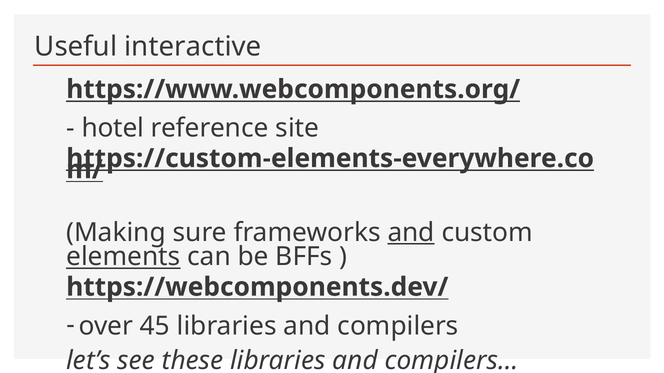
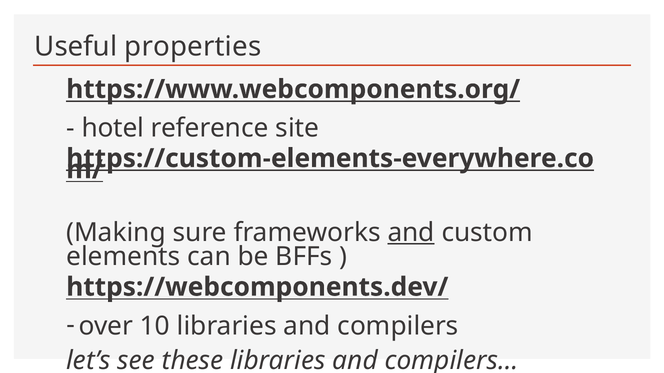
interactive: interactive -> properties
elements underline: present -> none
45: 45 -> 10
